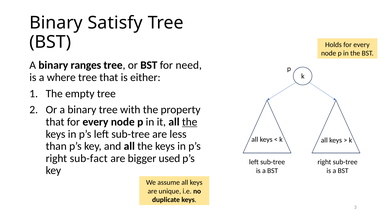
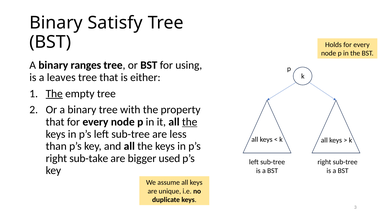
need: need -> using
where: where -> leaves
The at (54, 94) underline: none -> present
sub-fact: sub-fact -> sub-take
